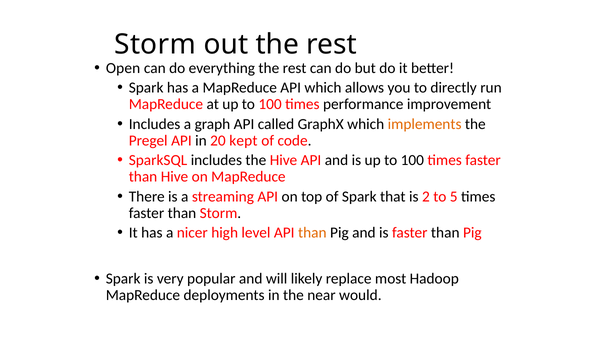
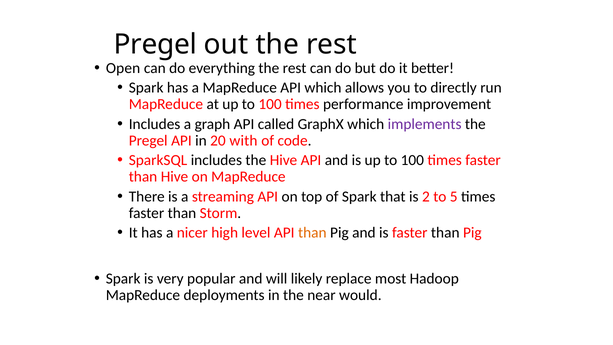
Storm at (155, 44): Storm -> Pregel
implements colour: orange -> purple
kept: kept -> with
